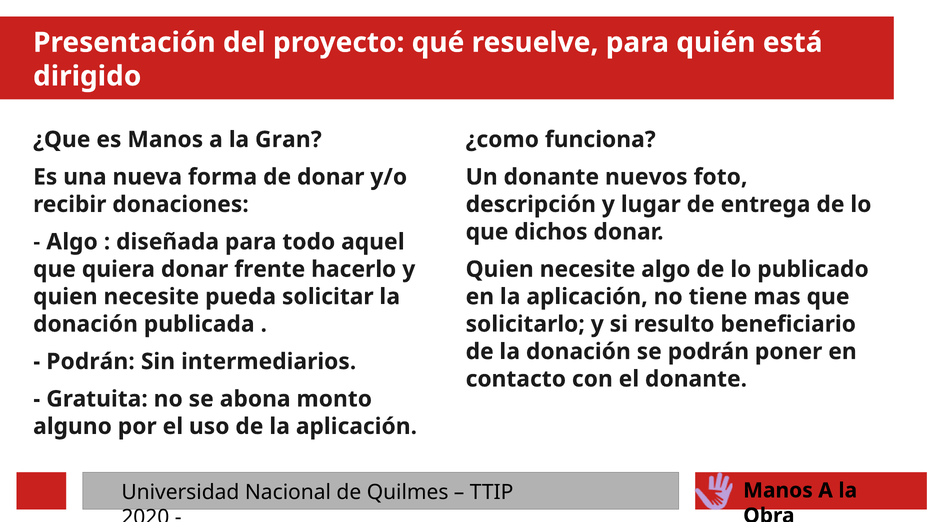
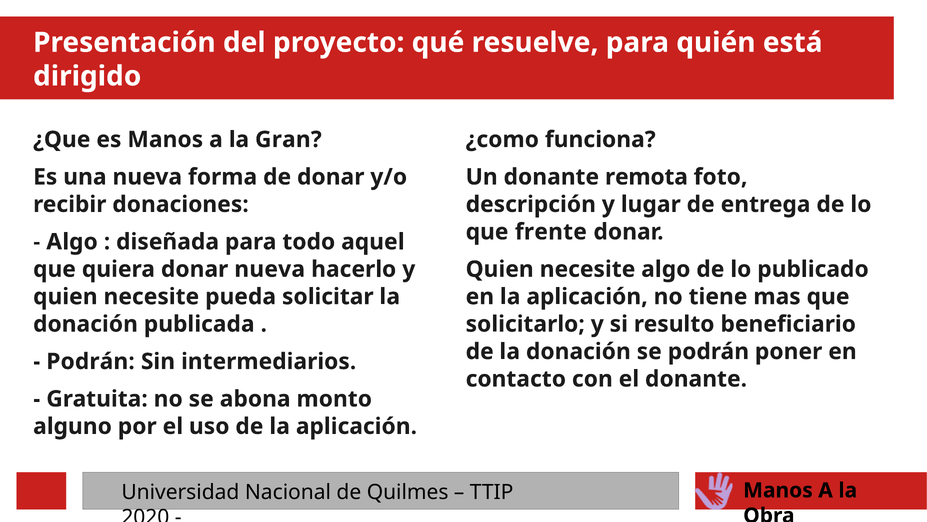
nuevos: nuevos -> remota
dichos: dichos -> frente
donar frente: frente -> nueva
